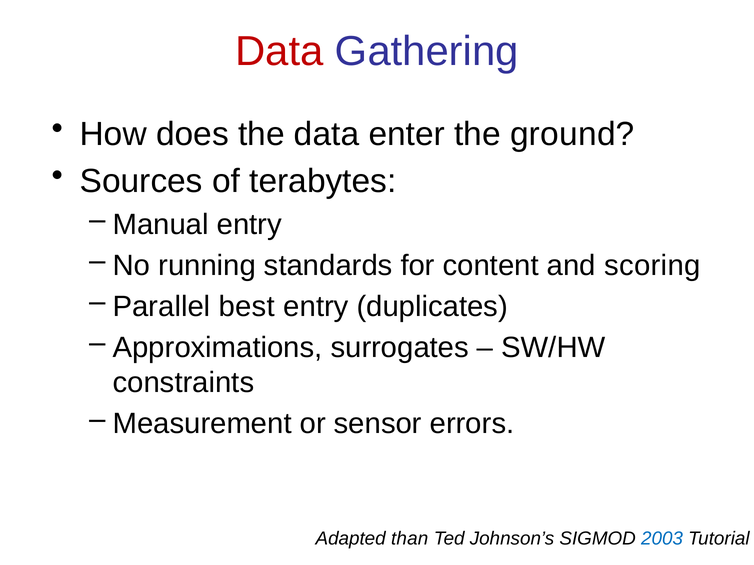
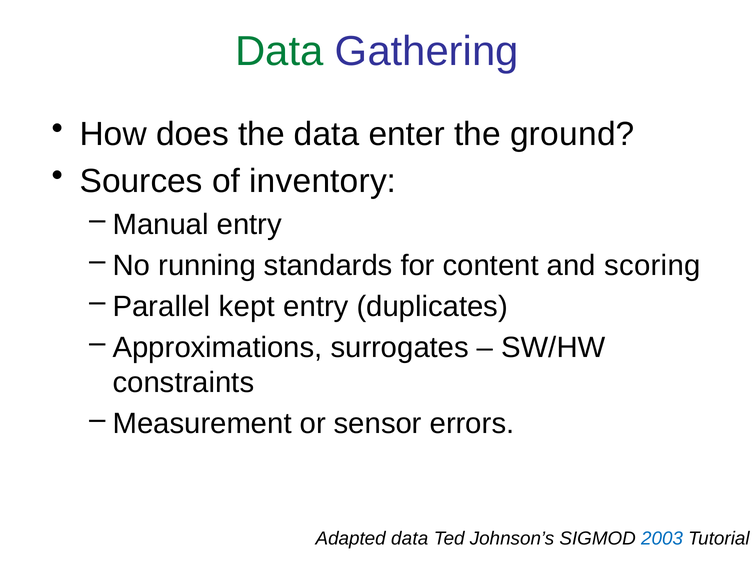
Data at (279, 52) colour: red -> green
terabytes: terabytes -> inventory
best: best -> kept
Adapted than: than -> data
